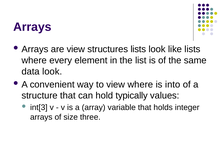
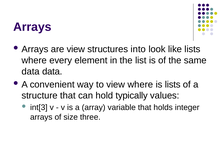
structures lists: lists -> into
data look: look -> data
is into: into -> lists
